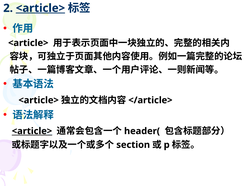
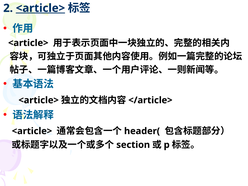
<article> at (32, 131) underline: present -> none
